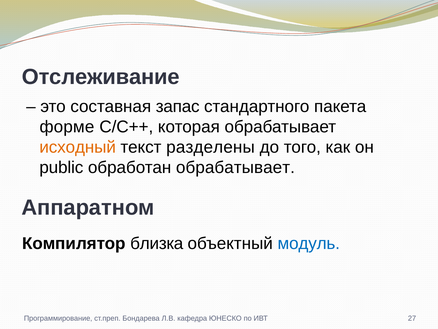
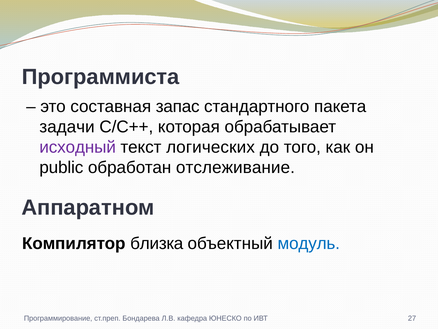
Отслеживание: Отслеживание -> Программиста
форме: форме -> задачи
исходный colour: orange -> purple
разделены: разделены -> логических
обработан обрабатывает: обрабатывает -> отслеживание
